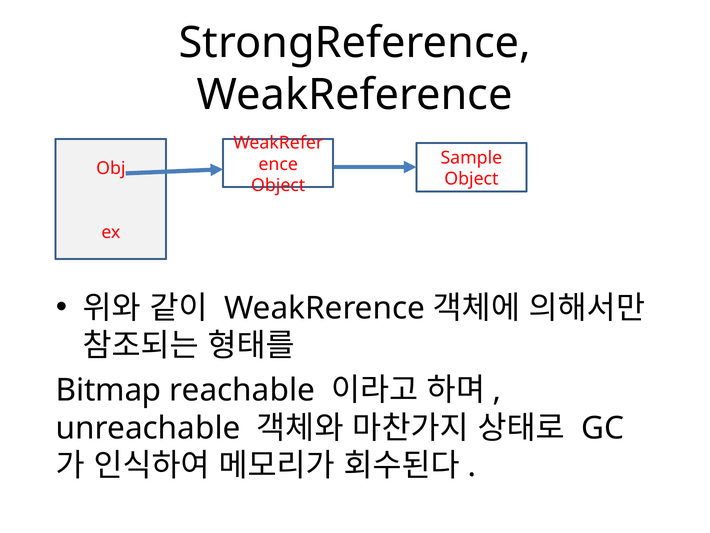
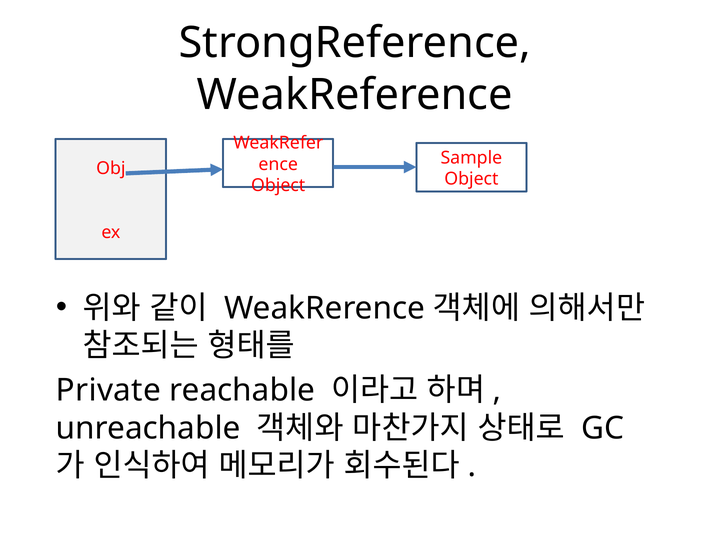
Bitmap: Bitmap -> Private
